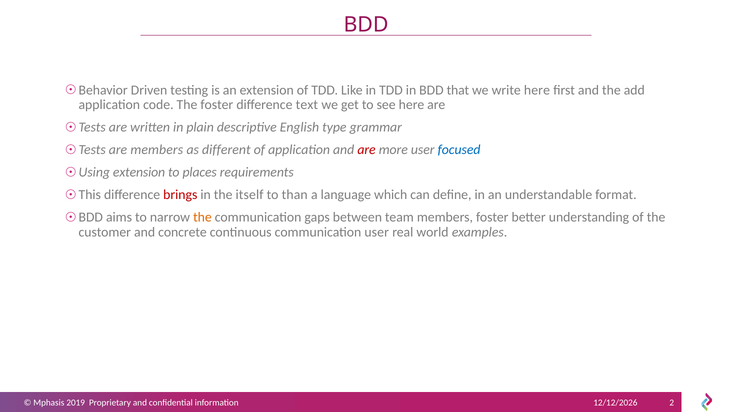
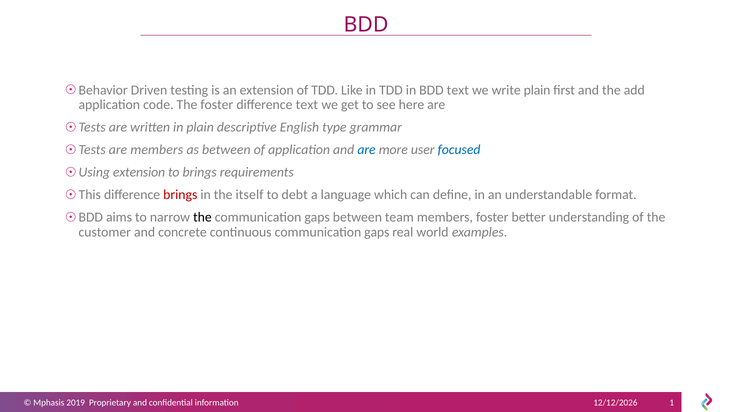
BDD that: that -> text
write here: here -> plain
as different: different -> between
are at (367, 150) colour: red -> blue
to places: places -> brings
than: than -> debt
the at (202, 217) colour: orange -> black
continuous communication user: user -> gaps
2: 2 -> 1
